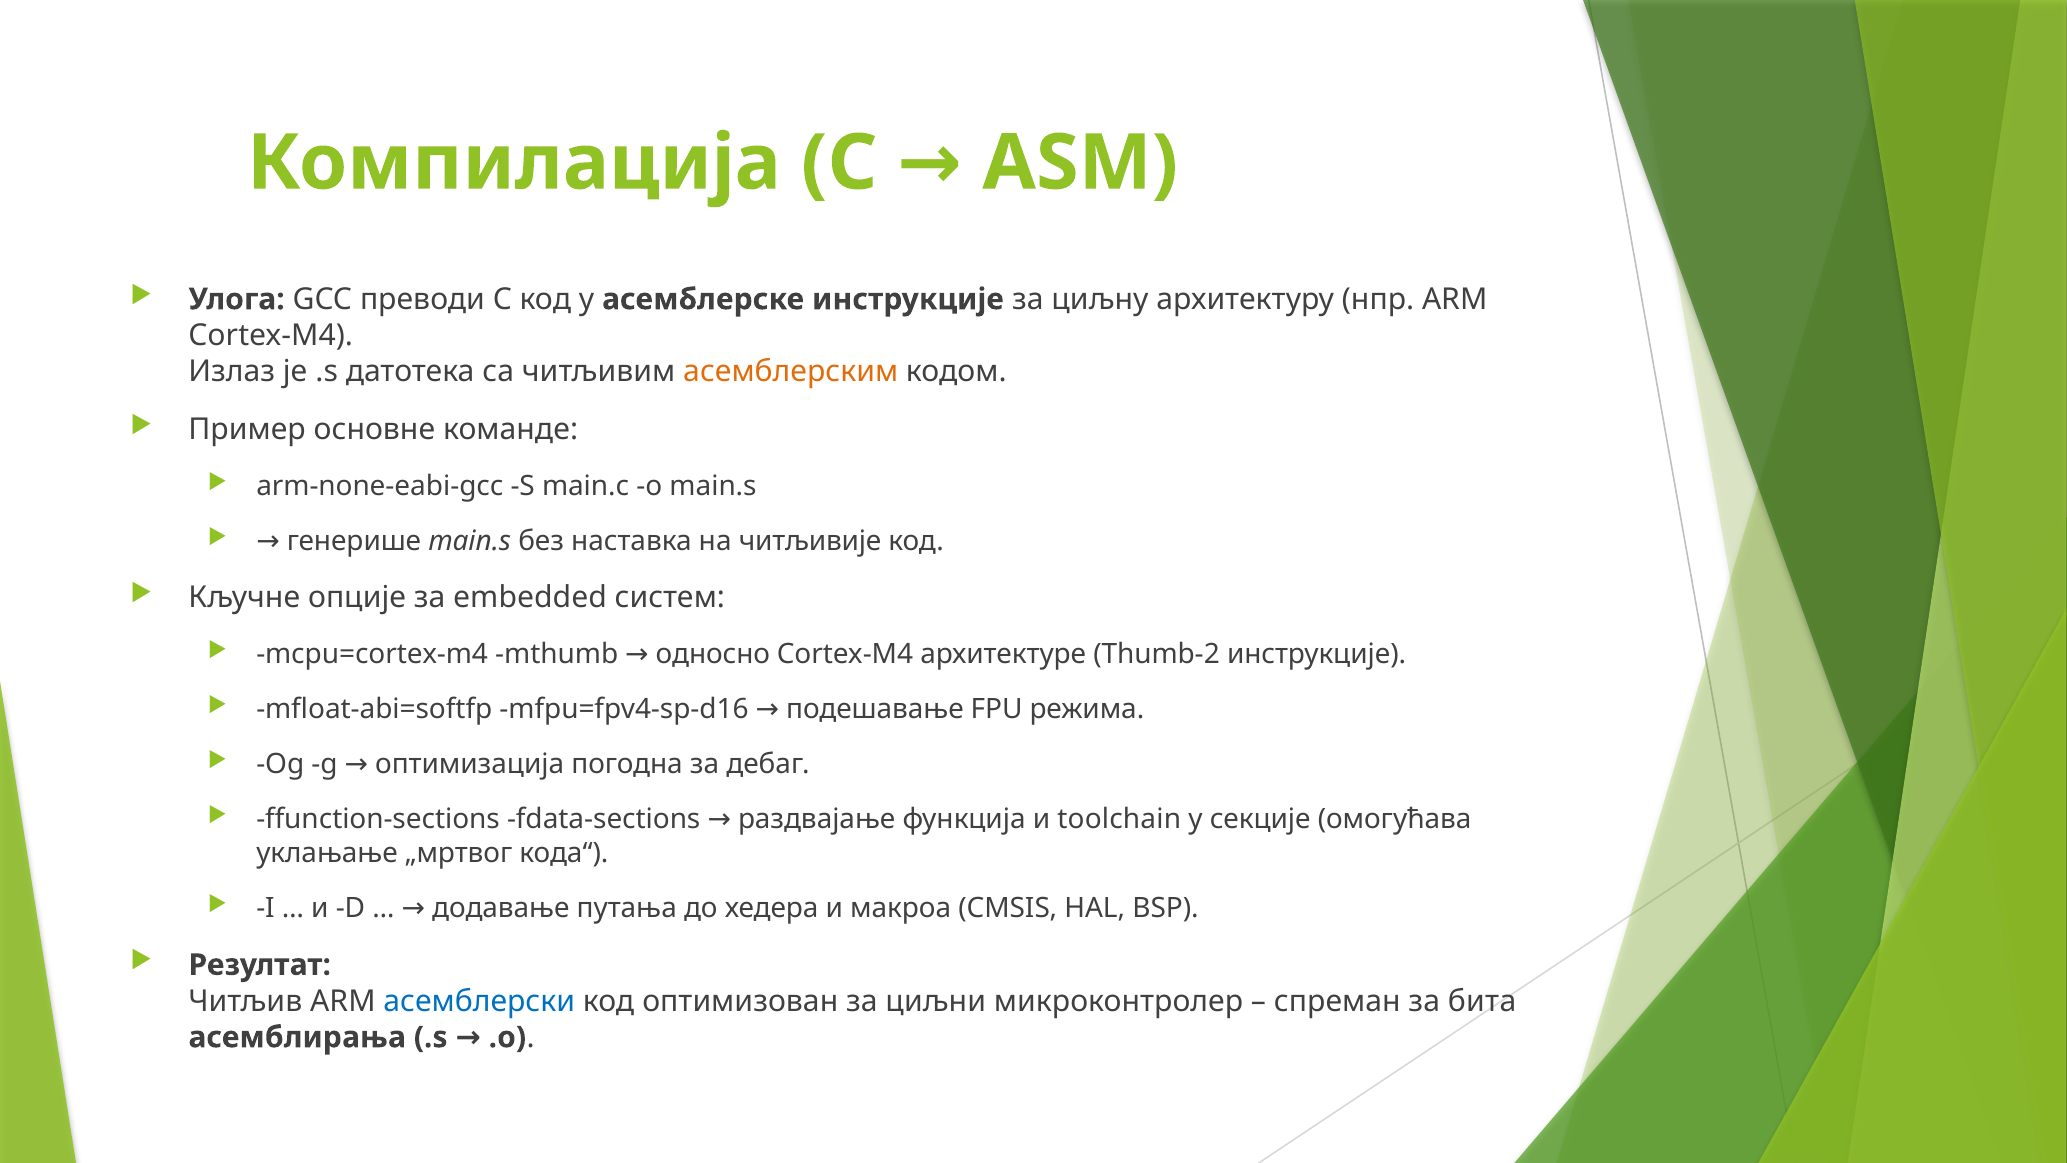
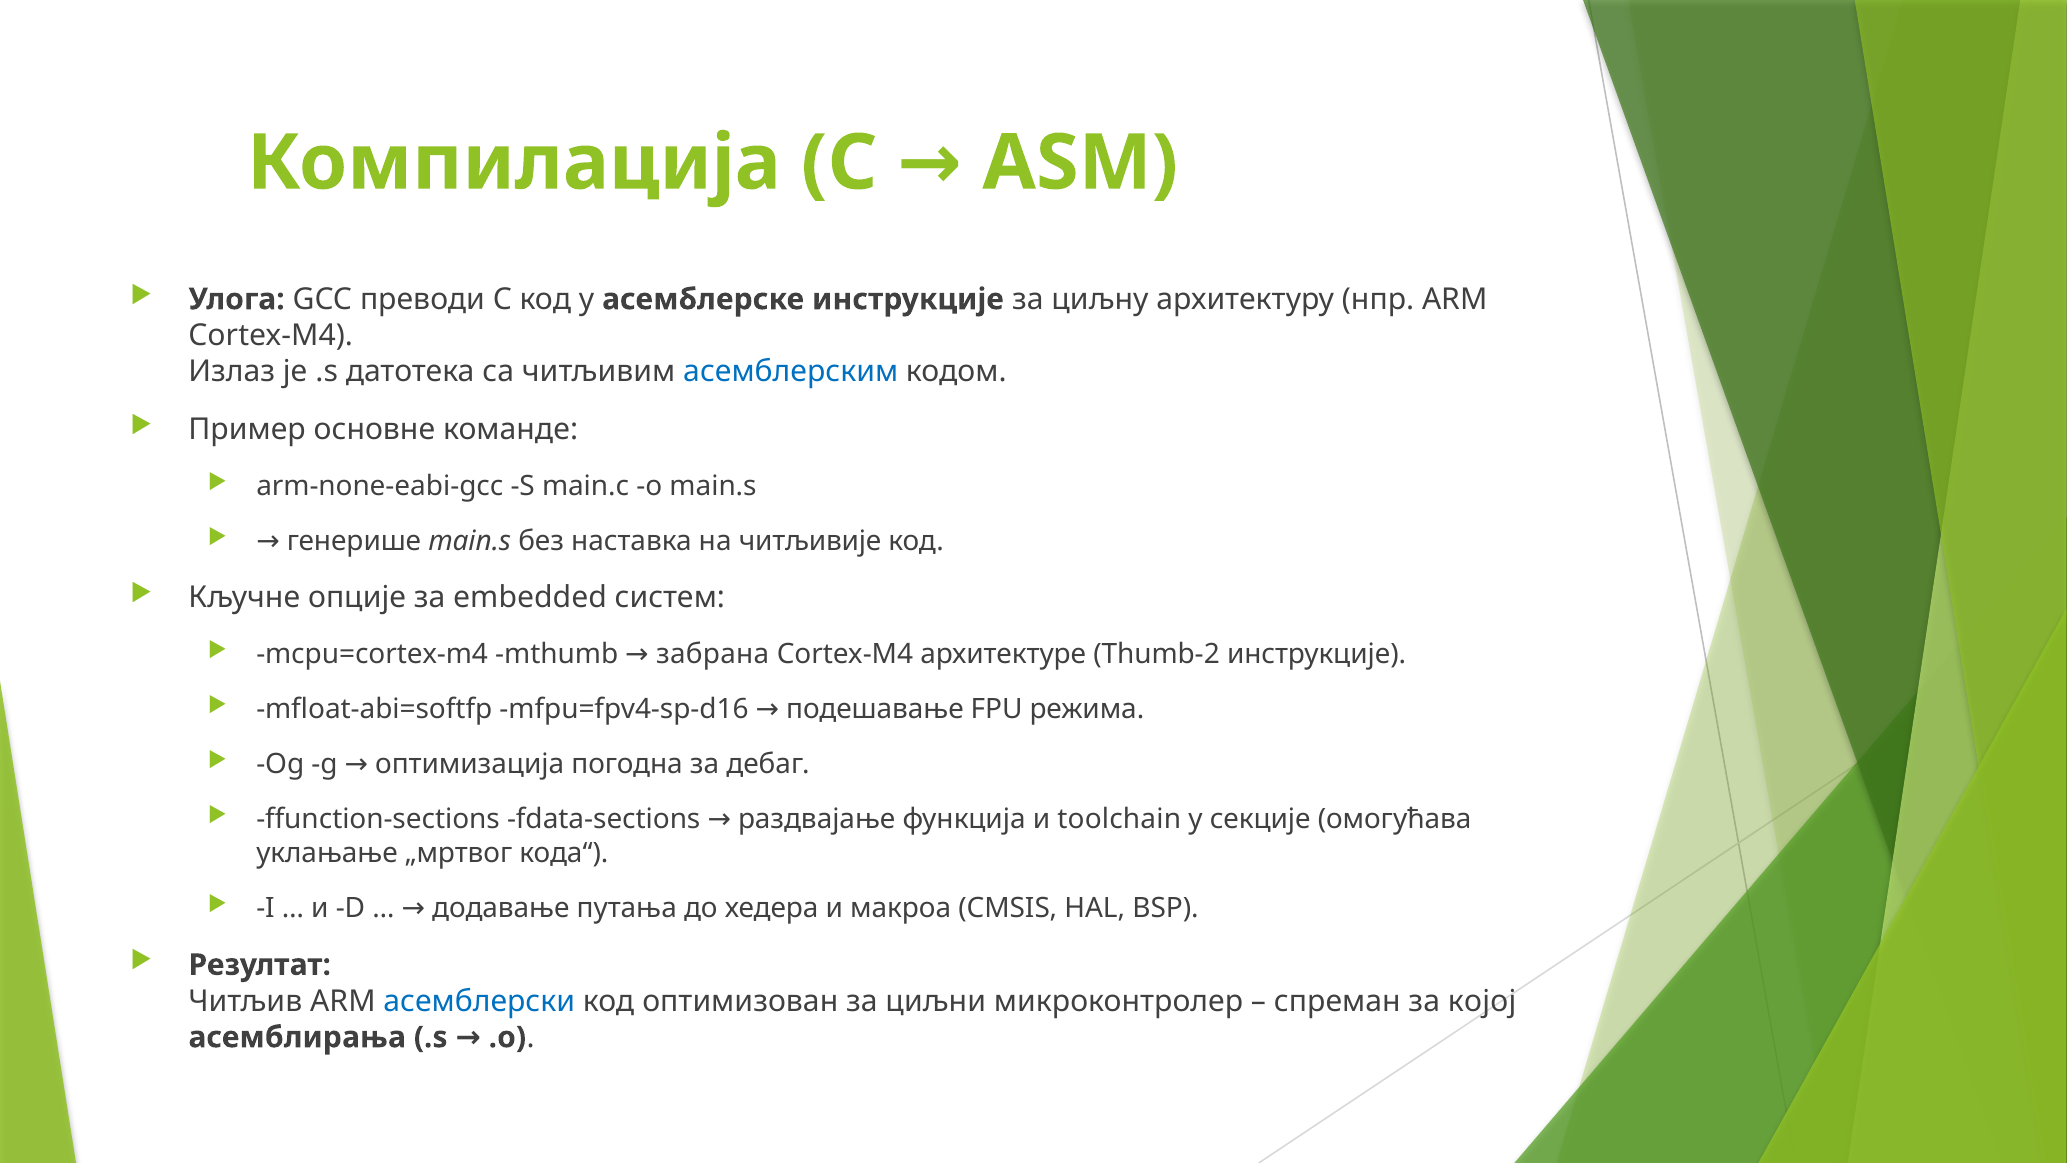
асемблерским colour: orange -> blue
односно: односно -> забрана
бита: бита -> којој
